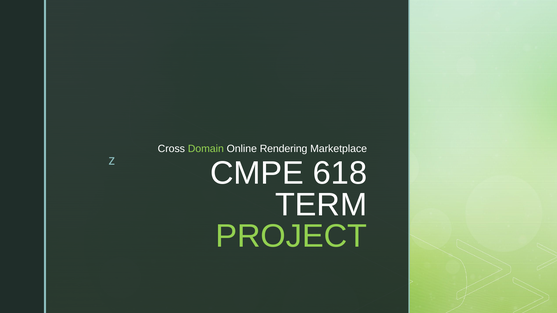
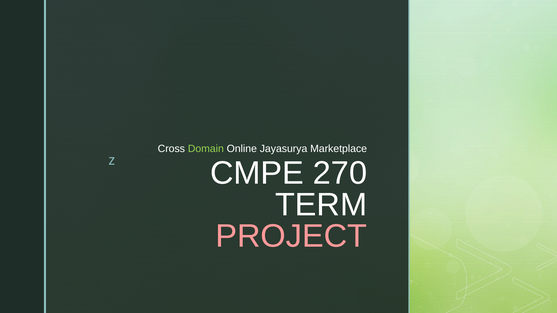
Rendering: Rendering -> Jayasurya
618: 618 -> 270
PROJECT colour: light green -> pink
